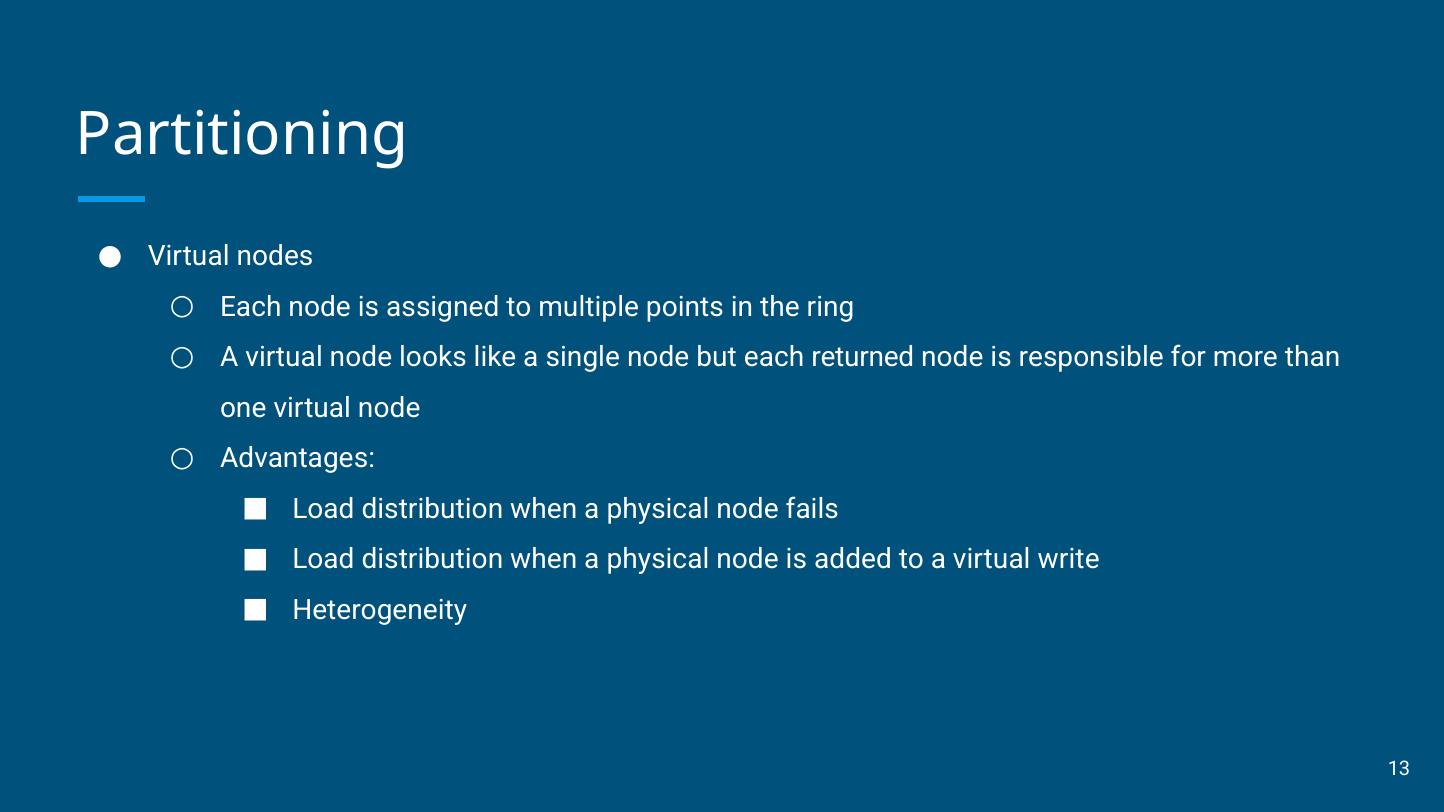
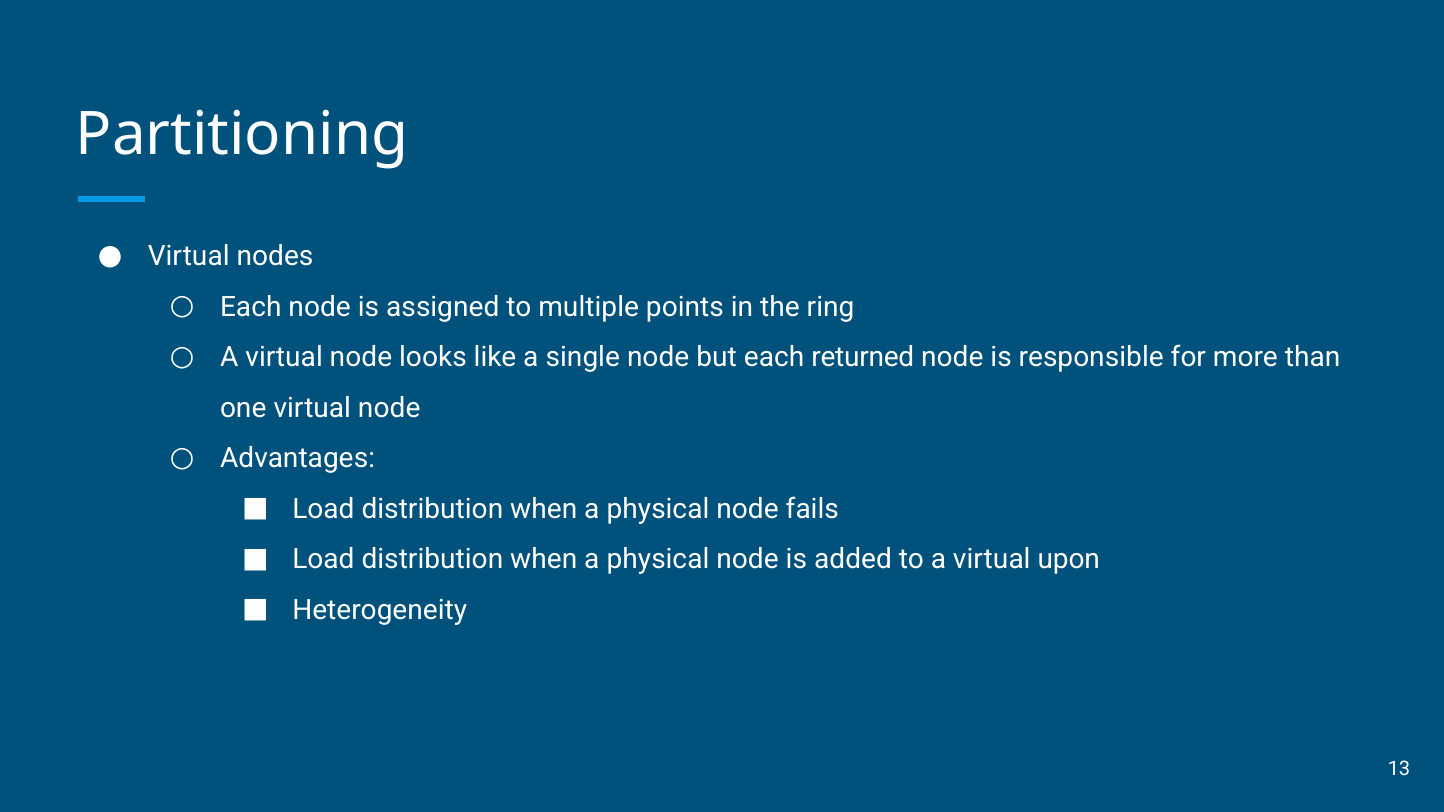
write: write -> upon
